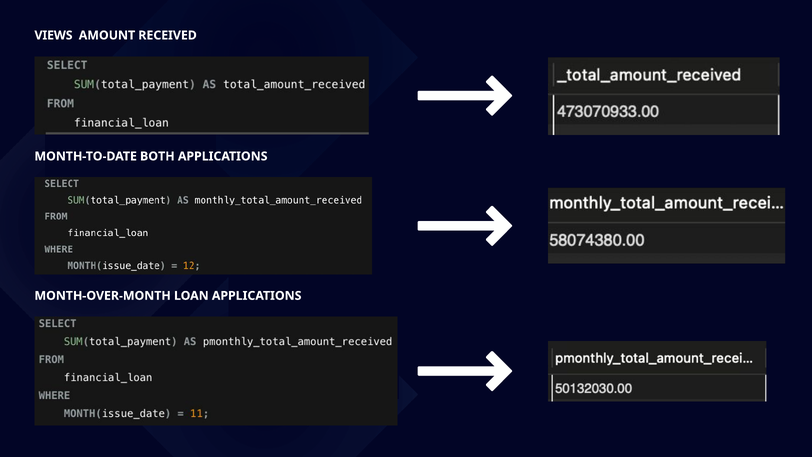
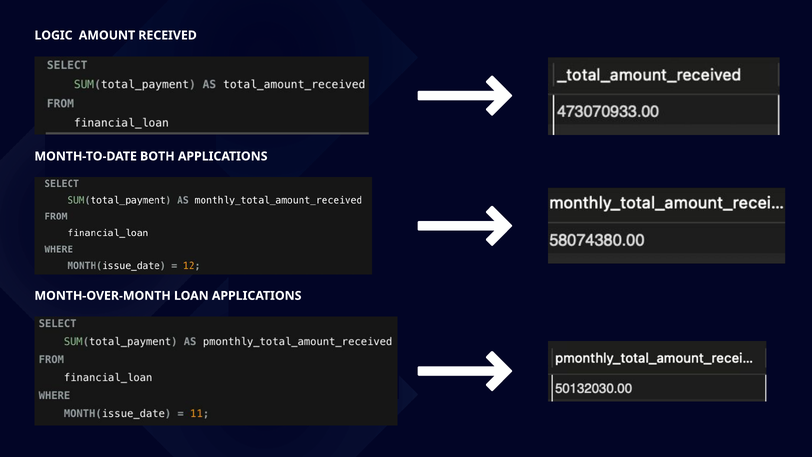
VIEWS: VIEWS -> LOGIC
